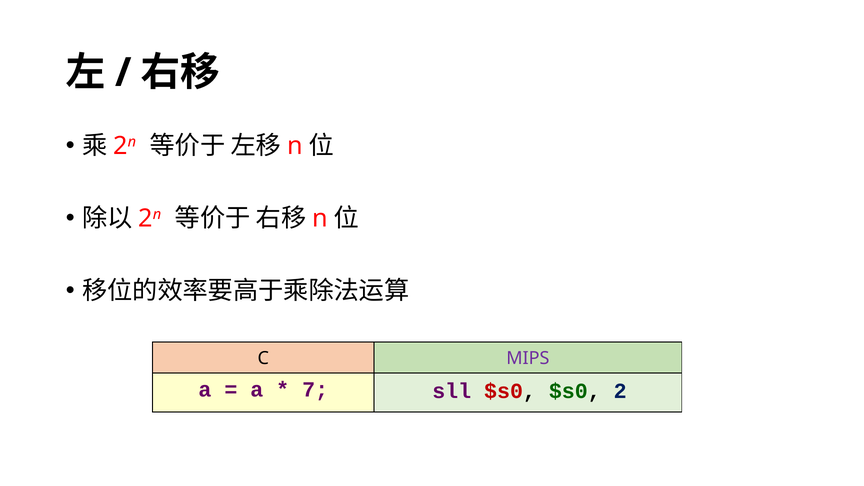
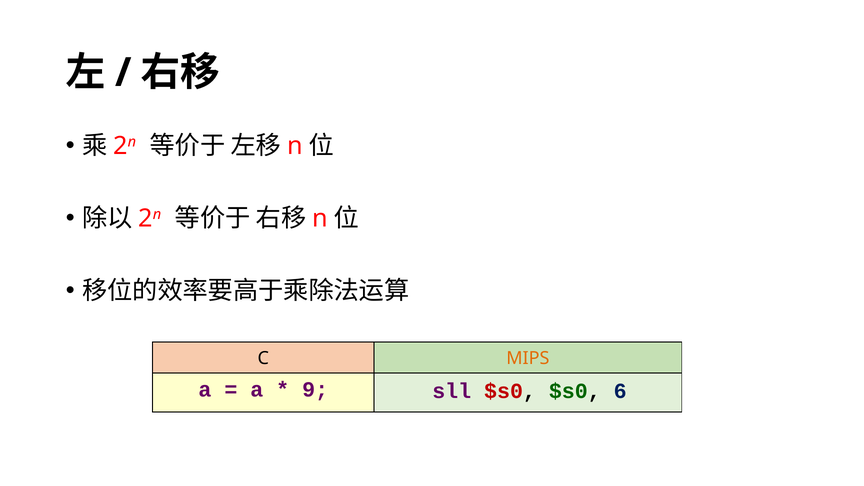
MIPS colour: purple -> orange
7: 7 -> 9
2: 2 -> 6
